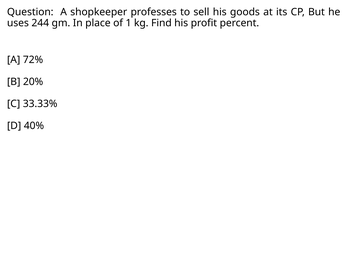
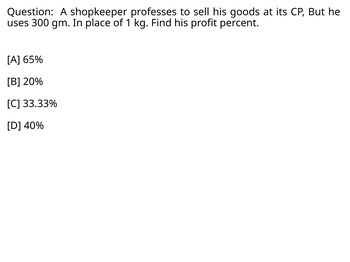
244: 244 -> 300
72%: 72% -> 65%
